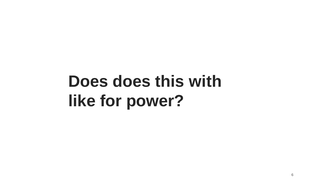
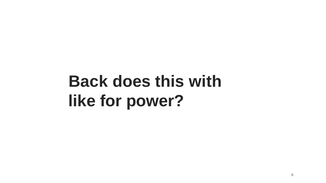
Does at (88, 82): Does -> Back
